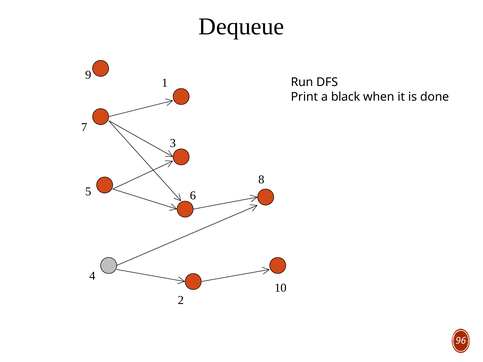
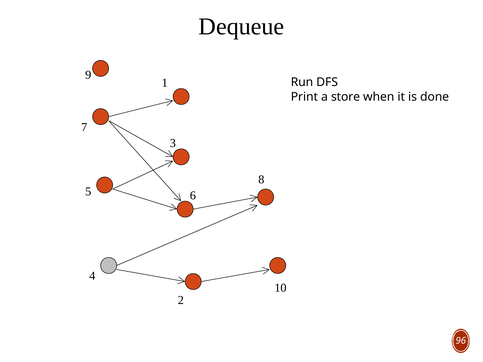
black: black -> store
